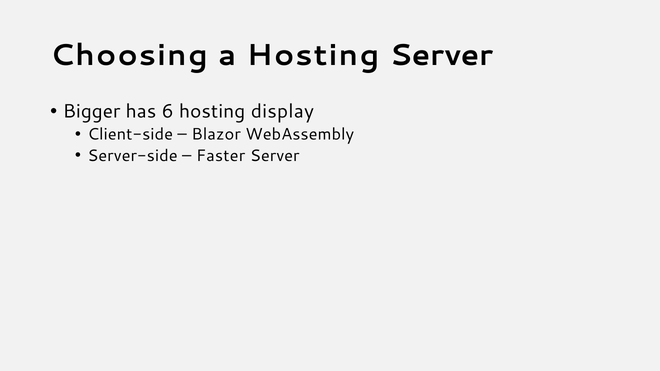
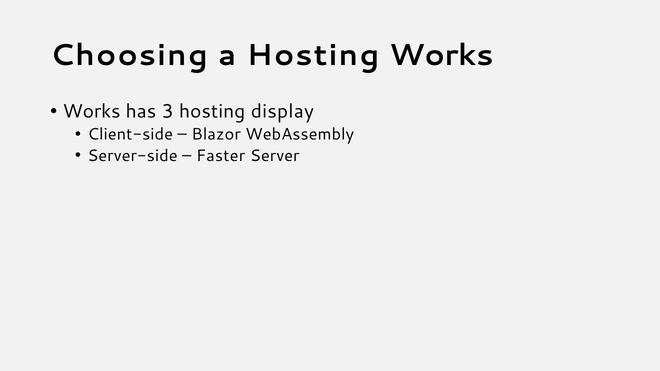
Hosting Server: Server -> Works
Bigger at (92, 112): Bigger -> Works
6: 6 -> 3
